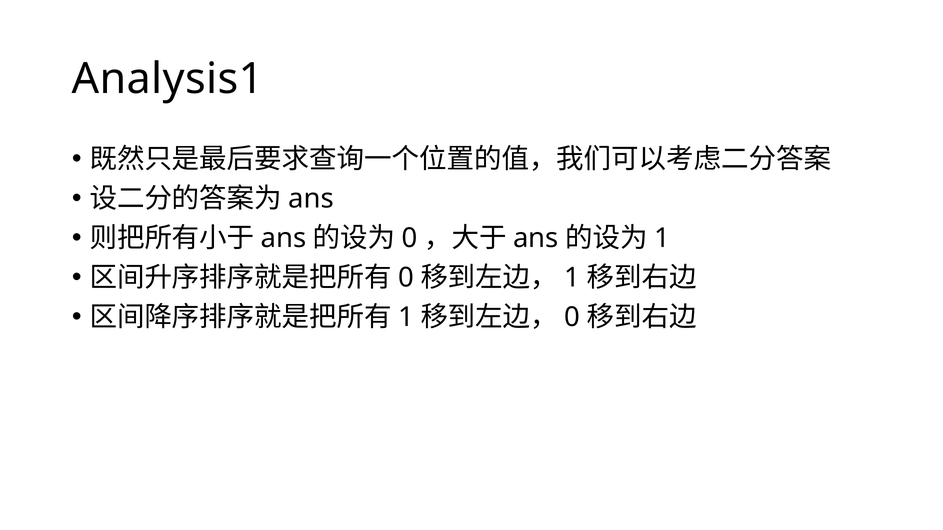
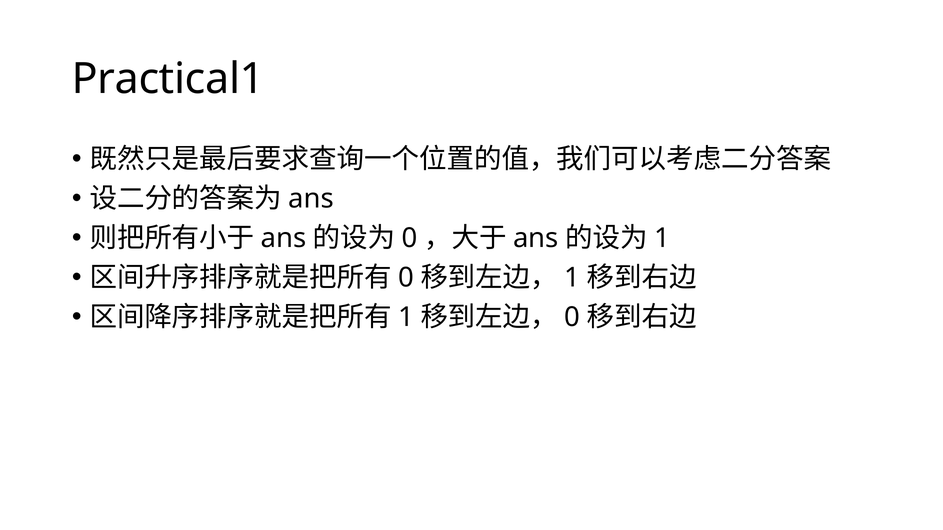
Analysis1: Analysis1 -> Practical1
